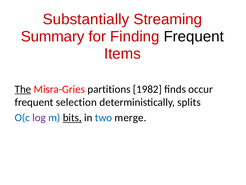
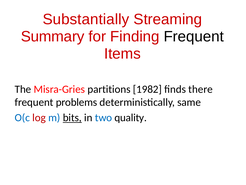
The underline: present -> none
occur: occur -> there
selection: selection -> problems
splits: splits -> same
log colour: purple -> red
merge: merge -> quality
